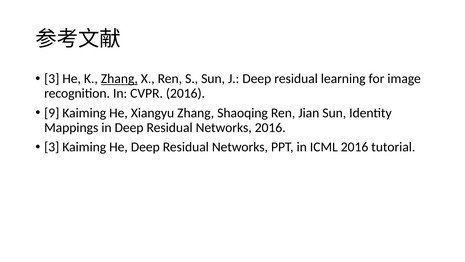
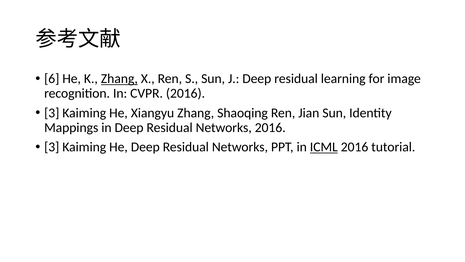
3 at (52, 79): 3 -> 6
9 at (52, 113): 9 -> 3
ICML underline: none -> present
